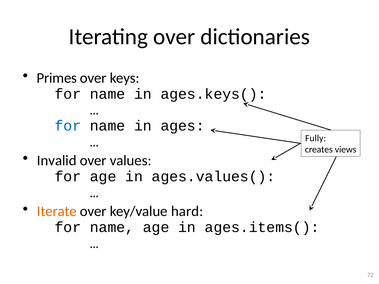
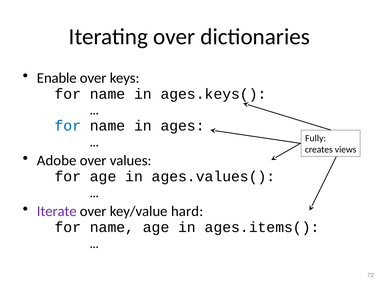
Primes: Primes -> Enable
Invalid: Invalid -> Adobe
Iterate colour: orange -> purple
